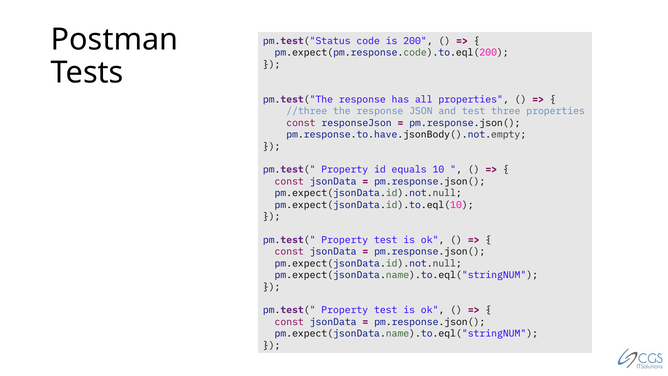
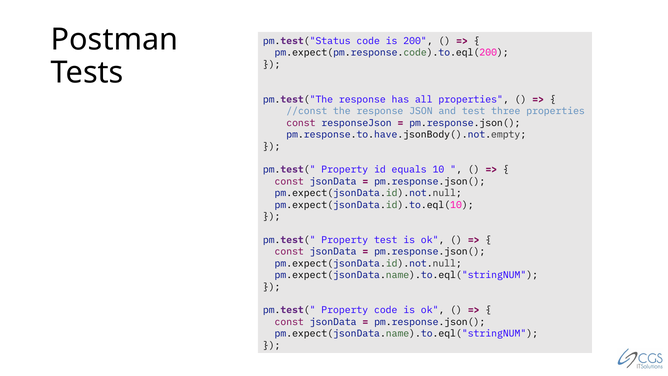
//three: //three -> //const
test at (386, 310): test -> code
